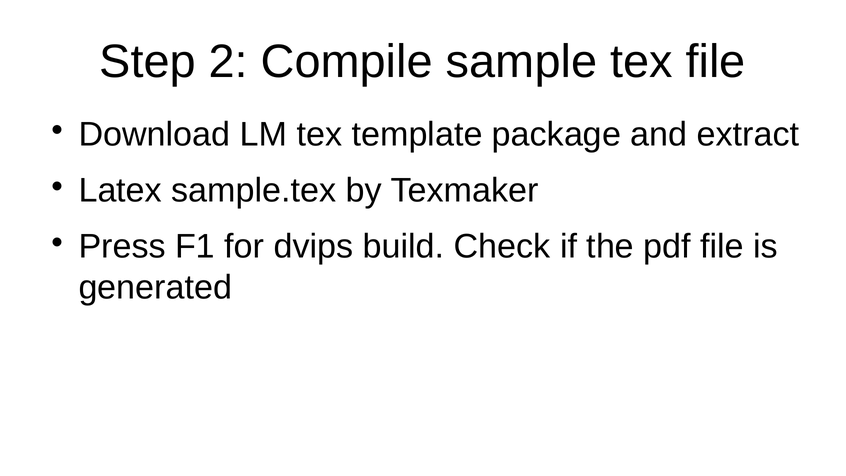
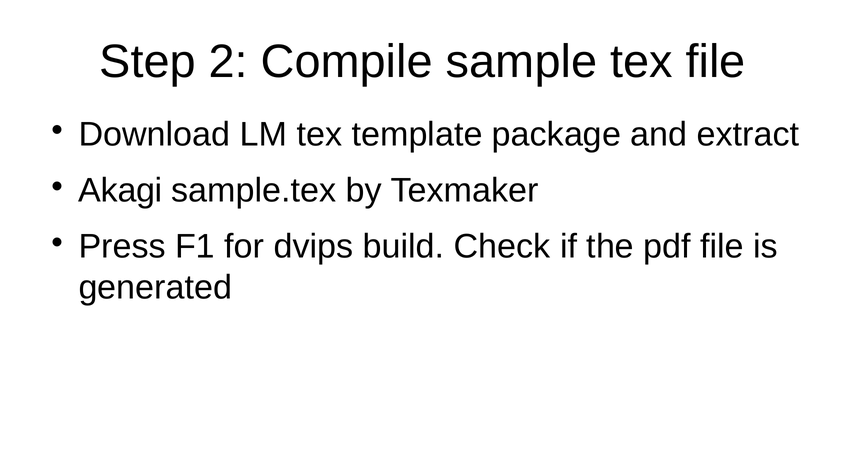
Latex: Latex -> Akagi
